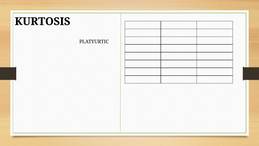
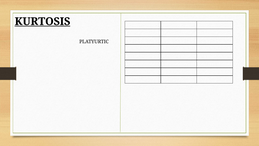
KURTOSIS underline: none -> present
